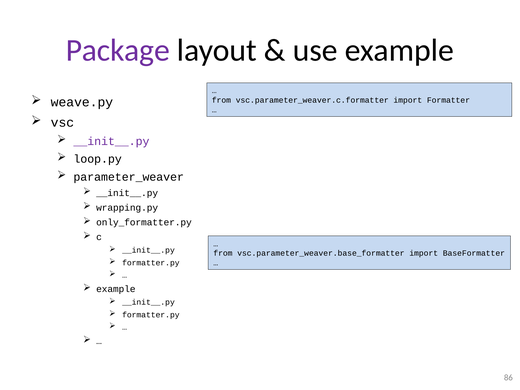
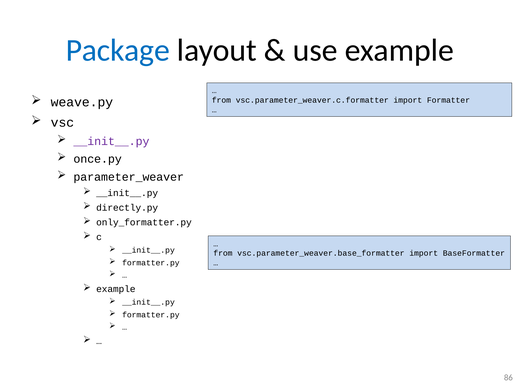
Package colour: purple -> blue
loop.py: loop.py -> once.py
wrapping.py: wrapping.py -> directly.py
